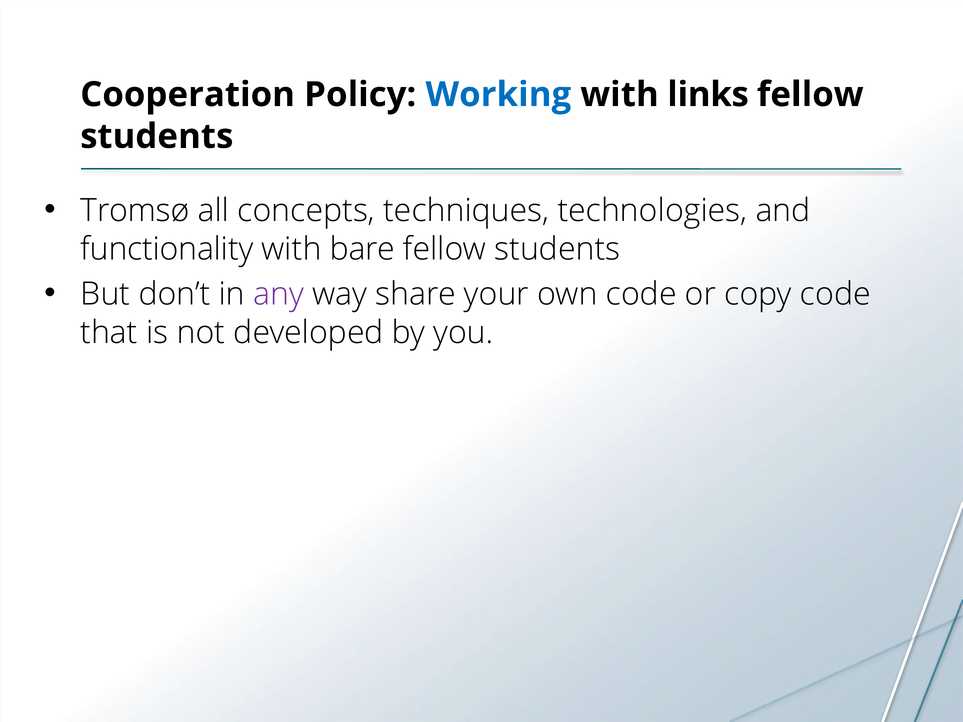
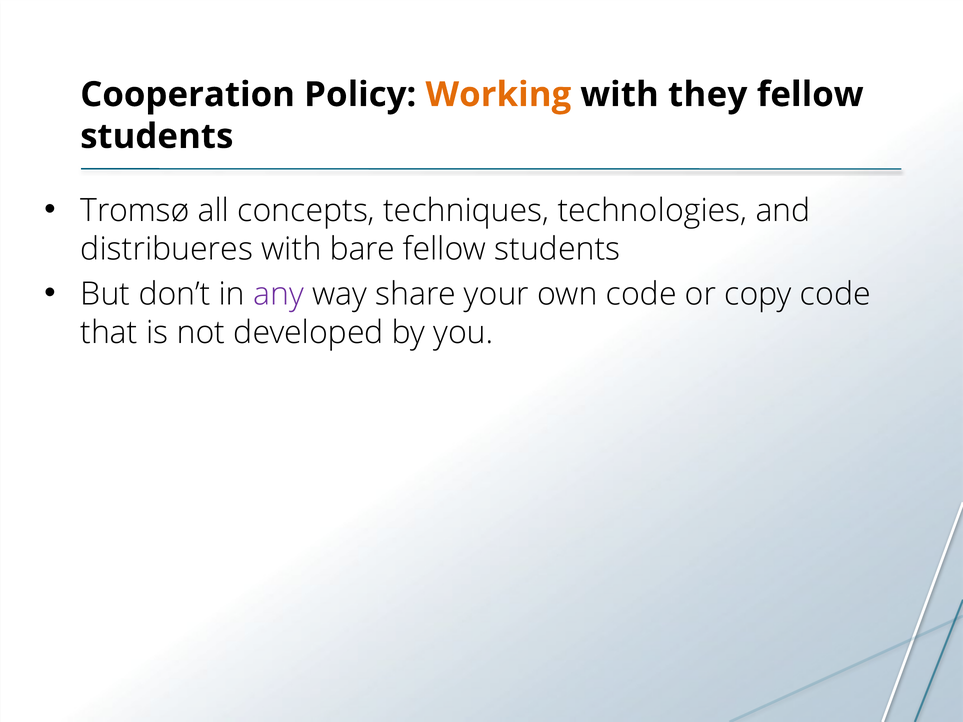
Working colour: blue -> orange
links: links -> they
functionality: functionality -> distribueres
